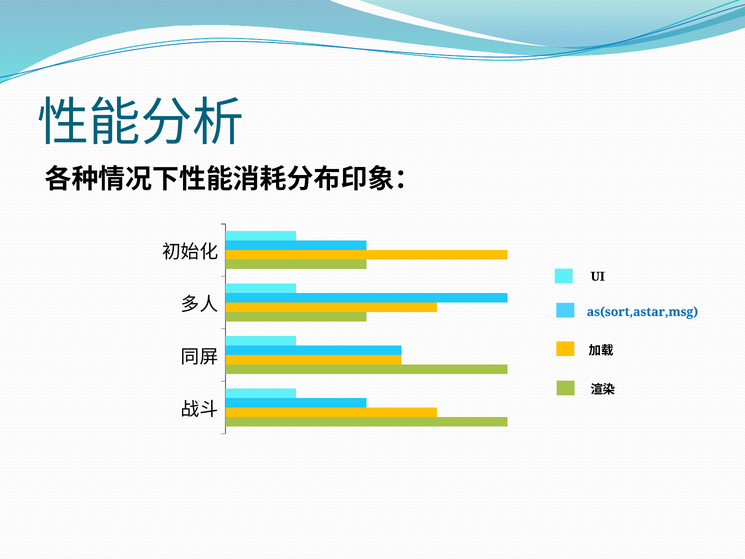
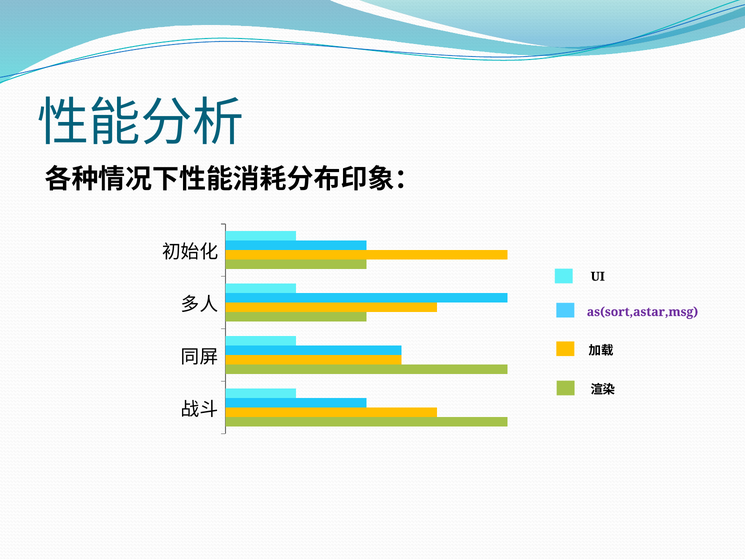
as(sort,astar,msg colour: blue -> purple
